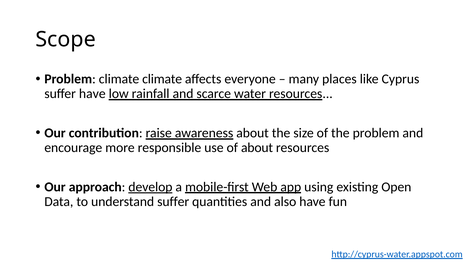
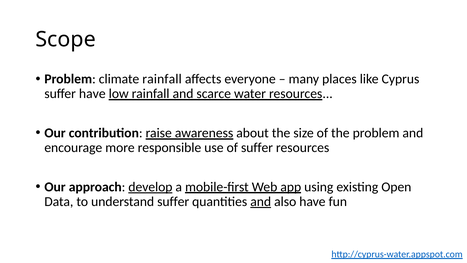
climate climate: climate -> rainfall
of about: about -> suffer
and at (261, 201) underline: none -> present
